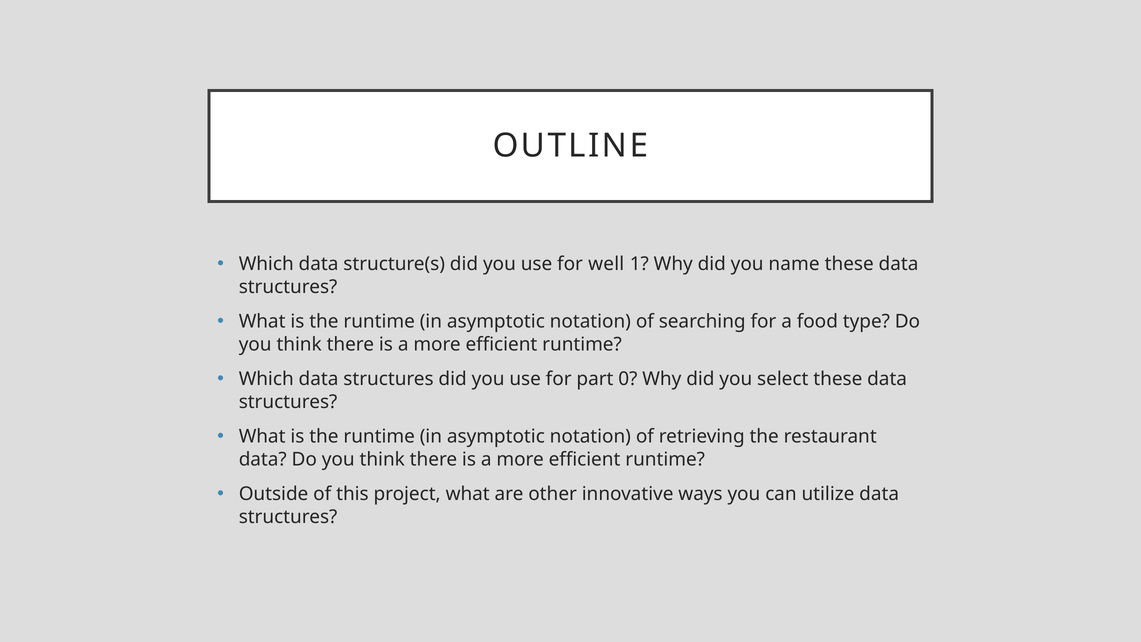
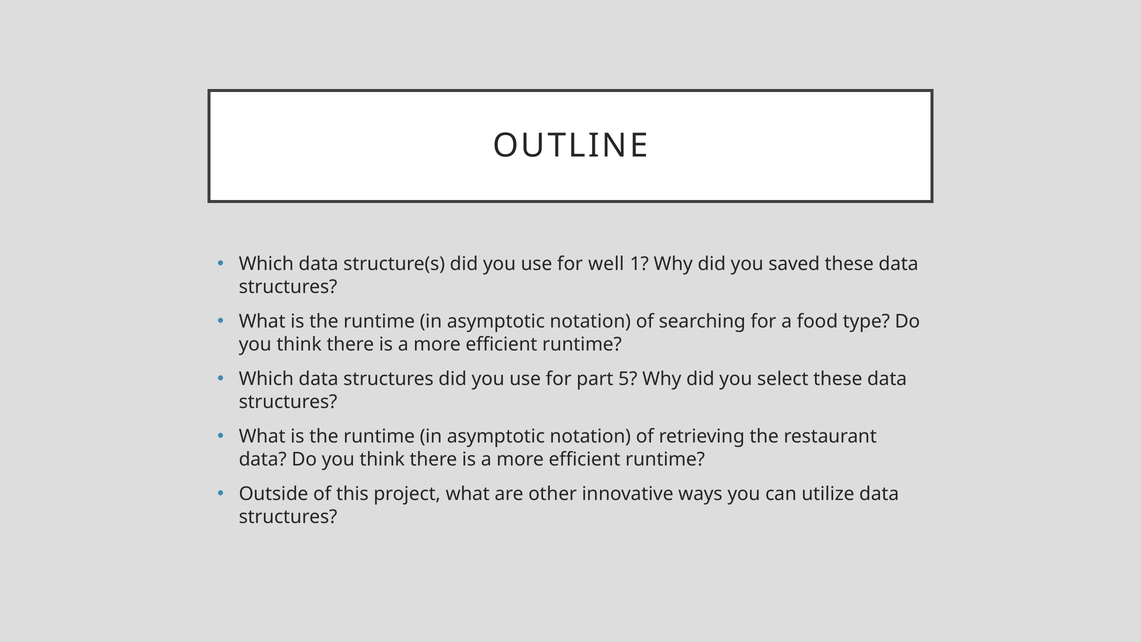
name: name -> saved
0: 0 -> 5
